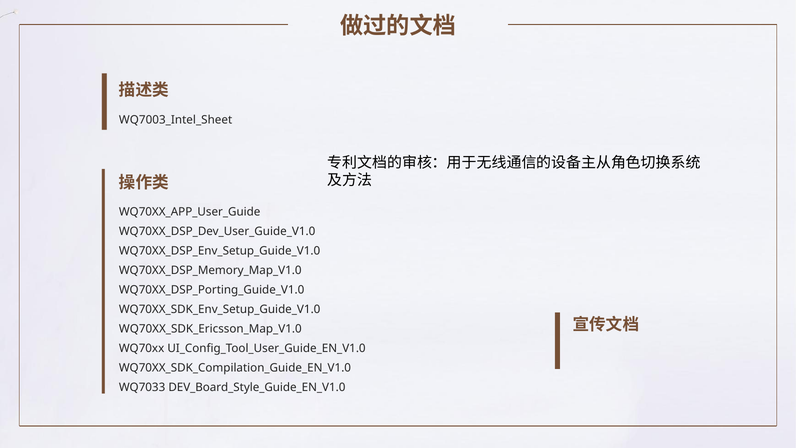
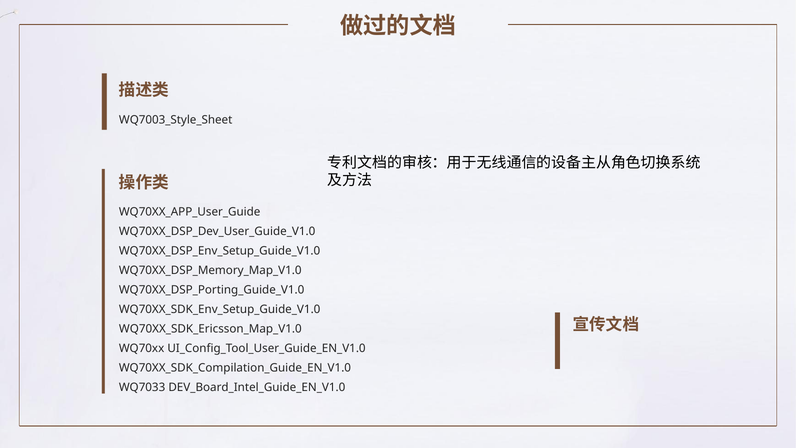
WQ7003_Intel_Sheet: WQ7003_Intel_Sheet -> WQ7003_Style_Sheet
DEV_Board_Style_Guide_EN_V1.0: DEV_Board_Style_Guide_EN_V1.0 -> DEV_Board_Intel_Guide_EN_V1.0
